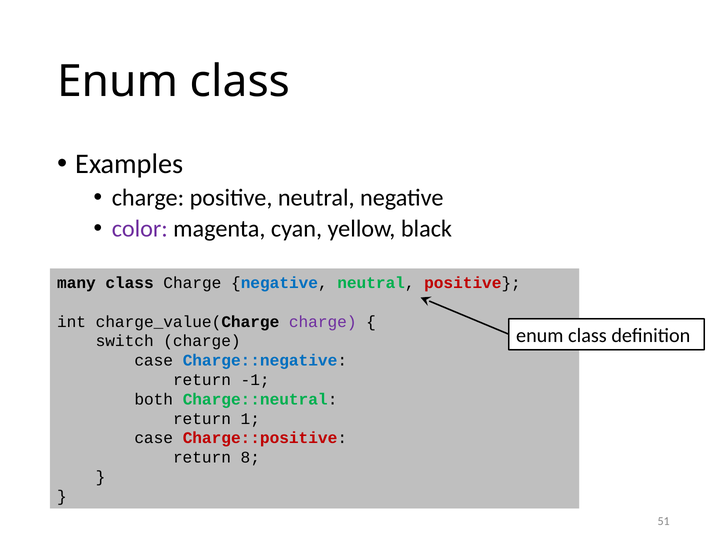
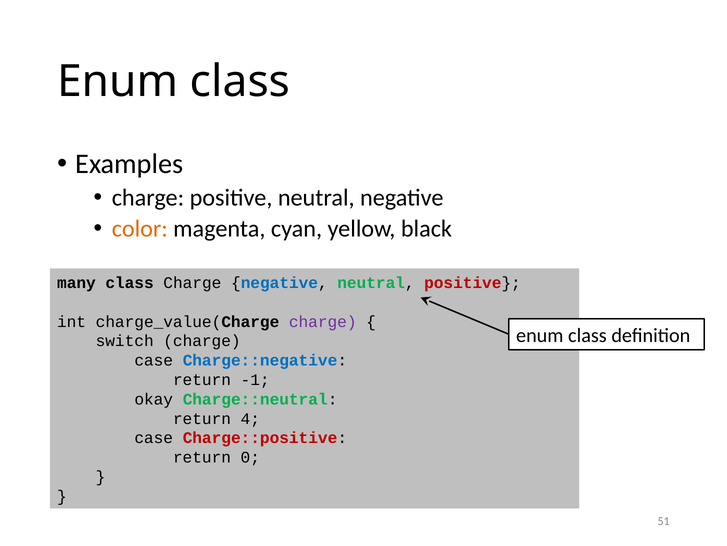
color colour: purple -> orange
both: both -> okay
1: 1 -> 4
8: 8 -> 0
